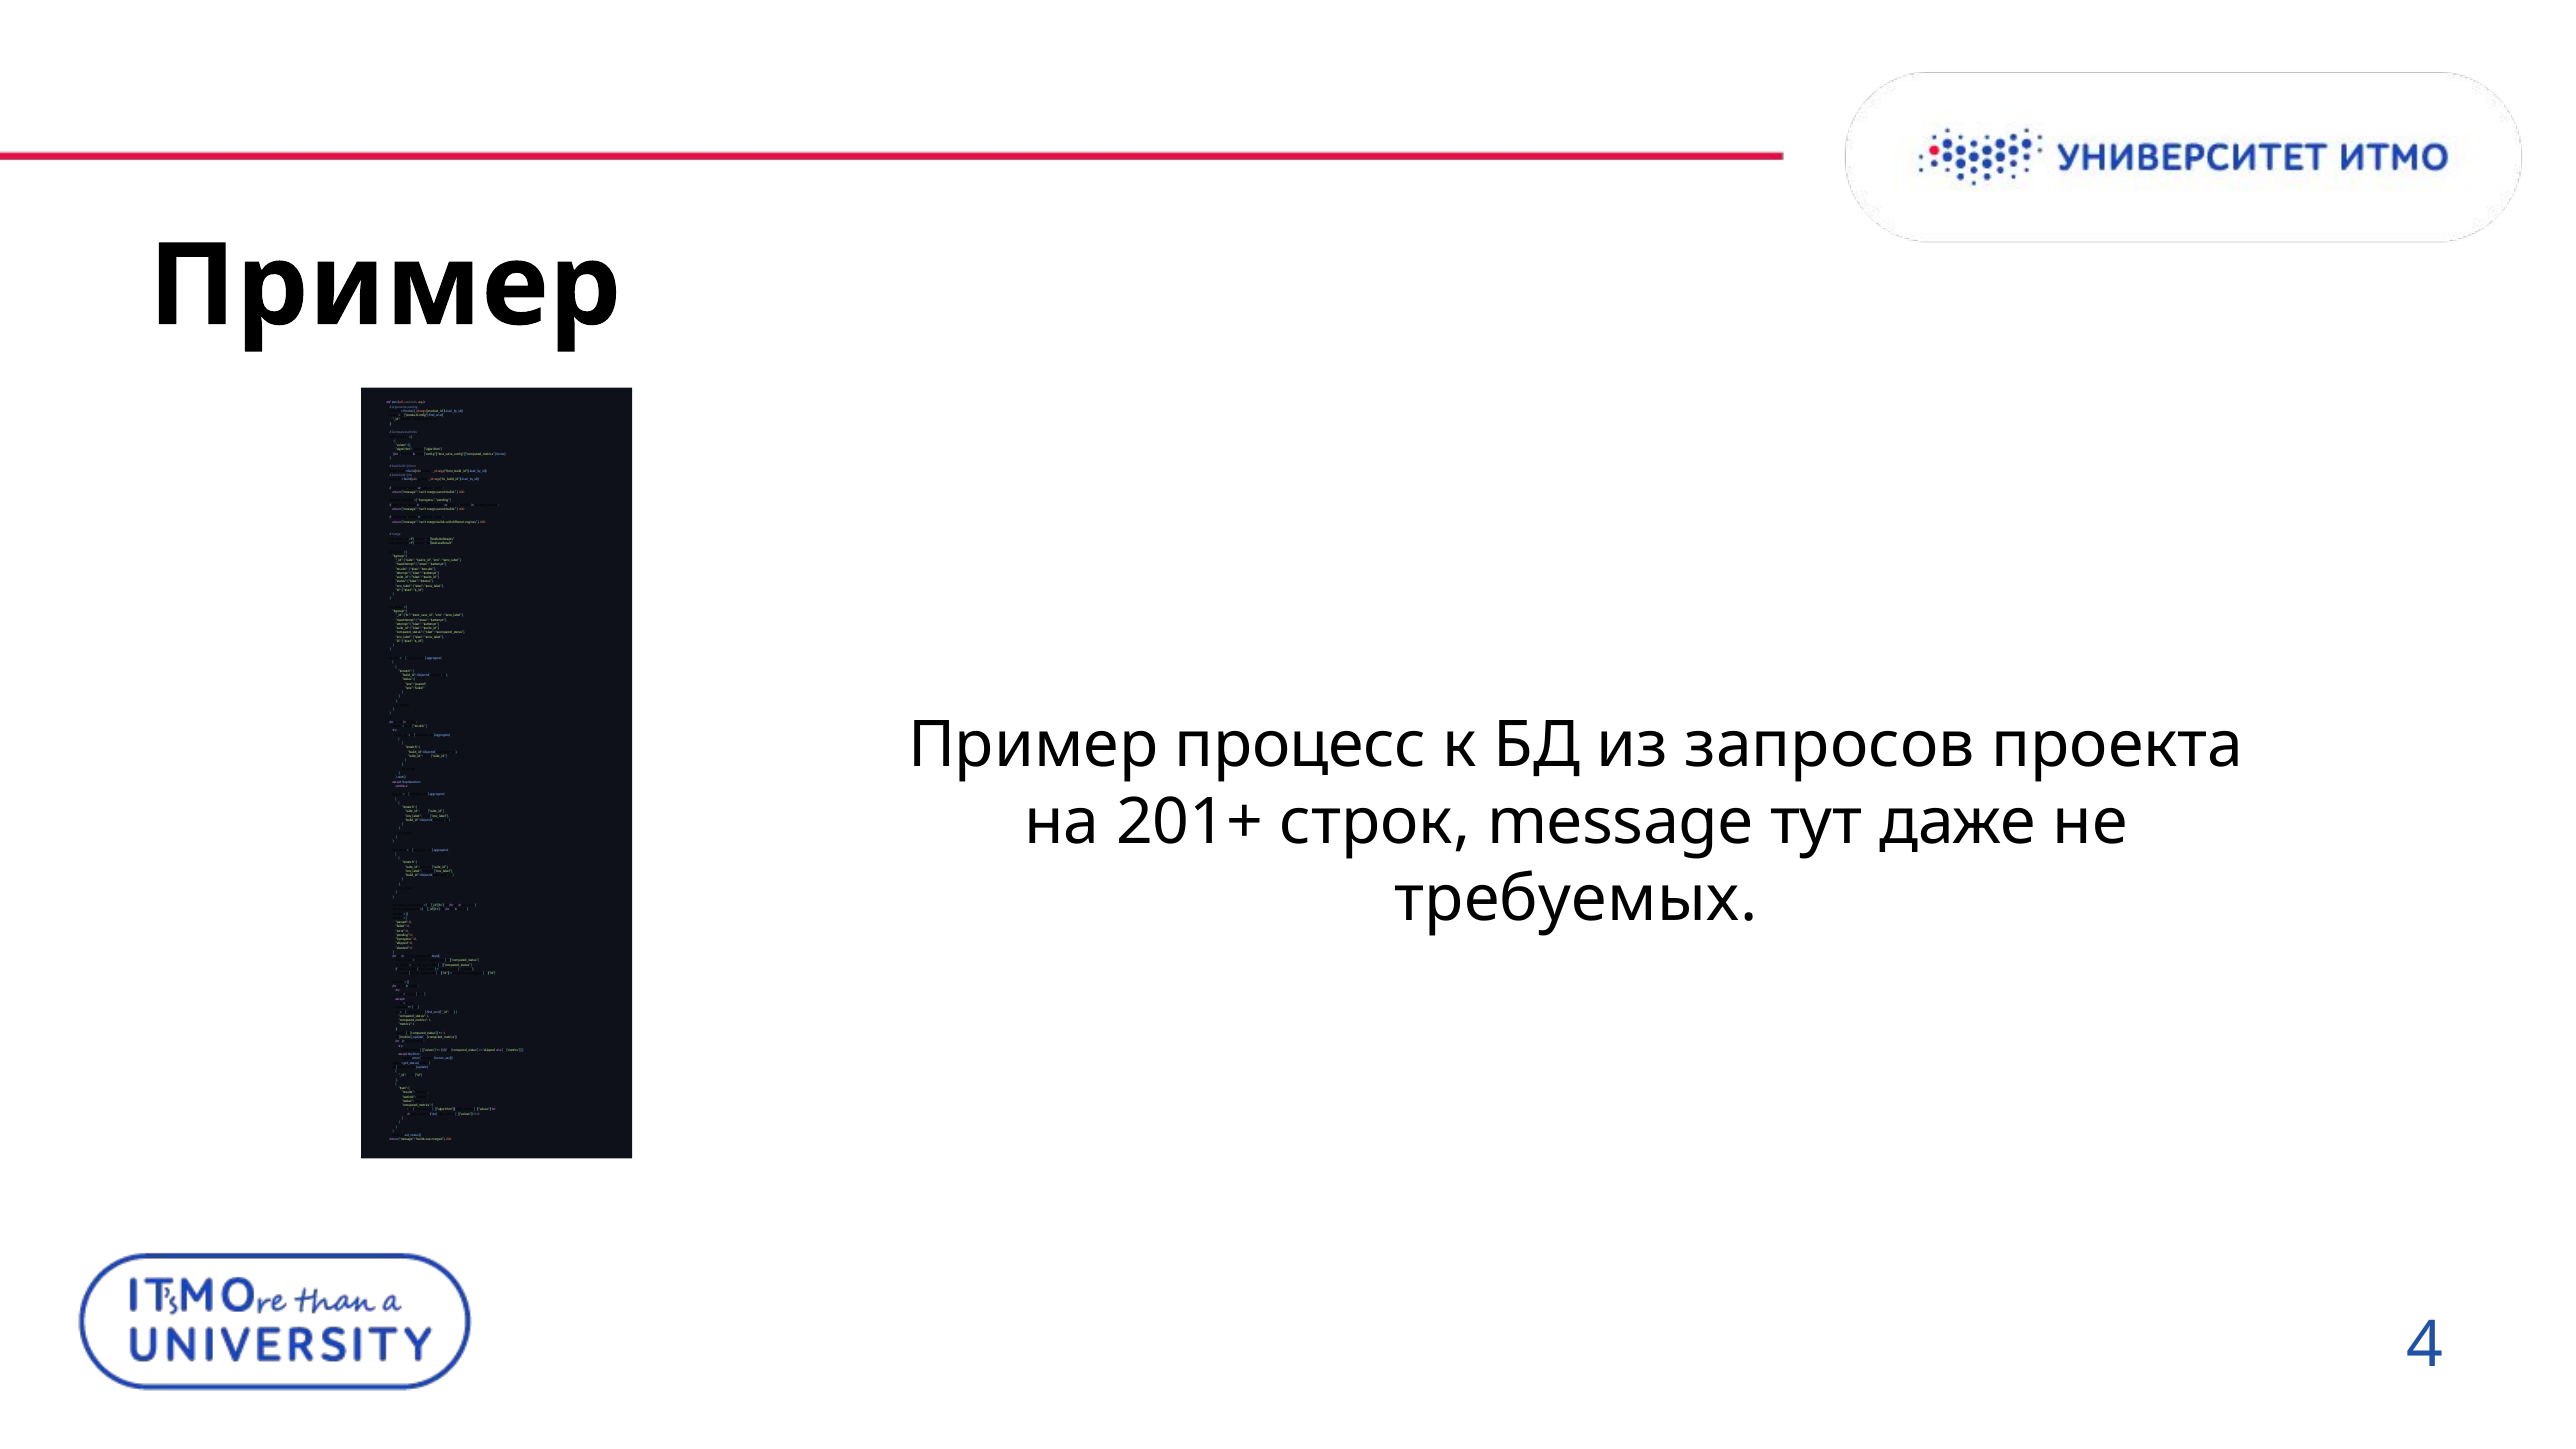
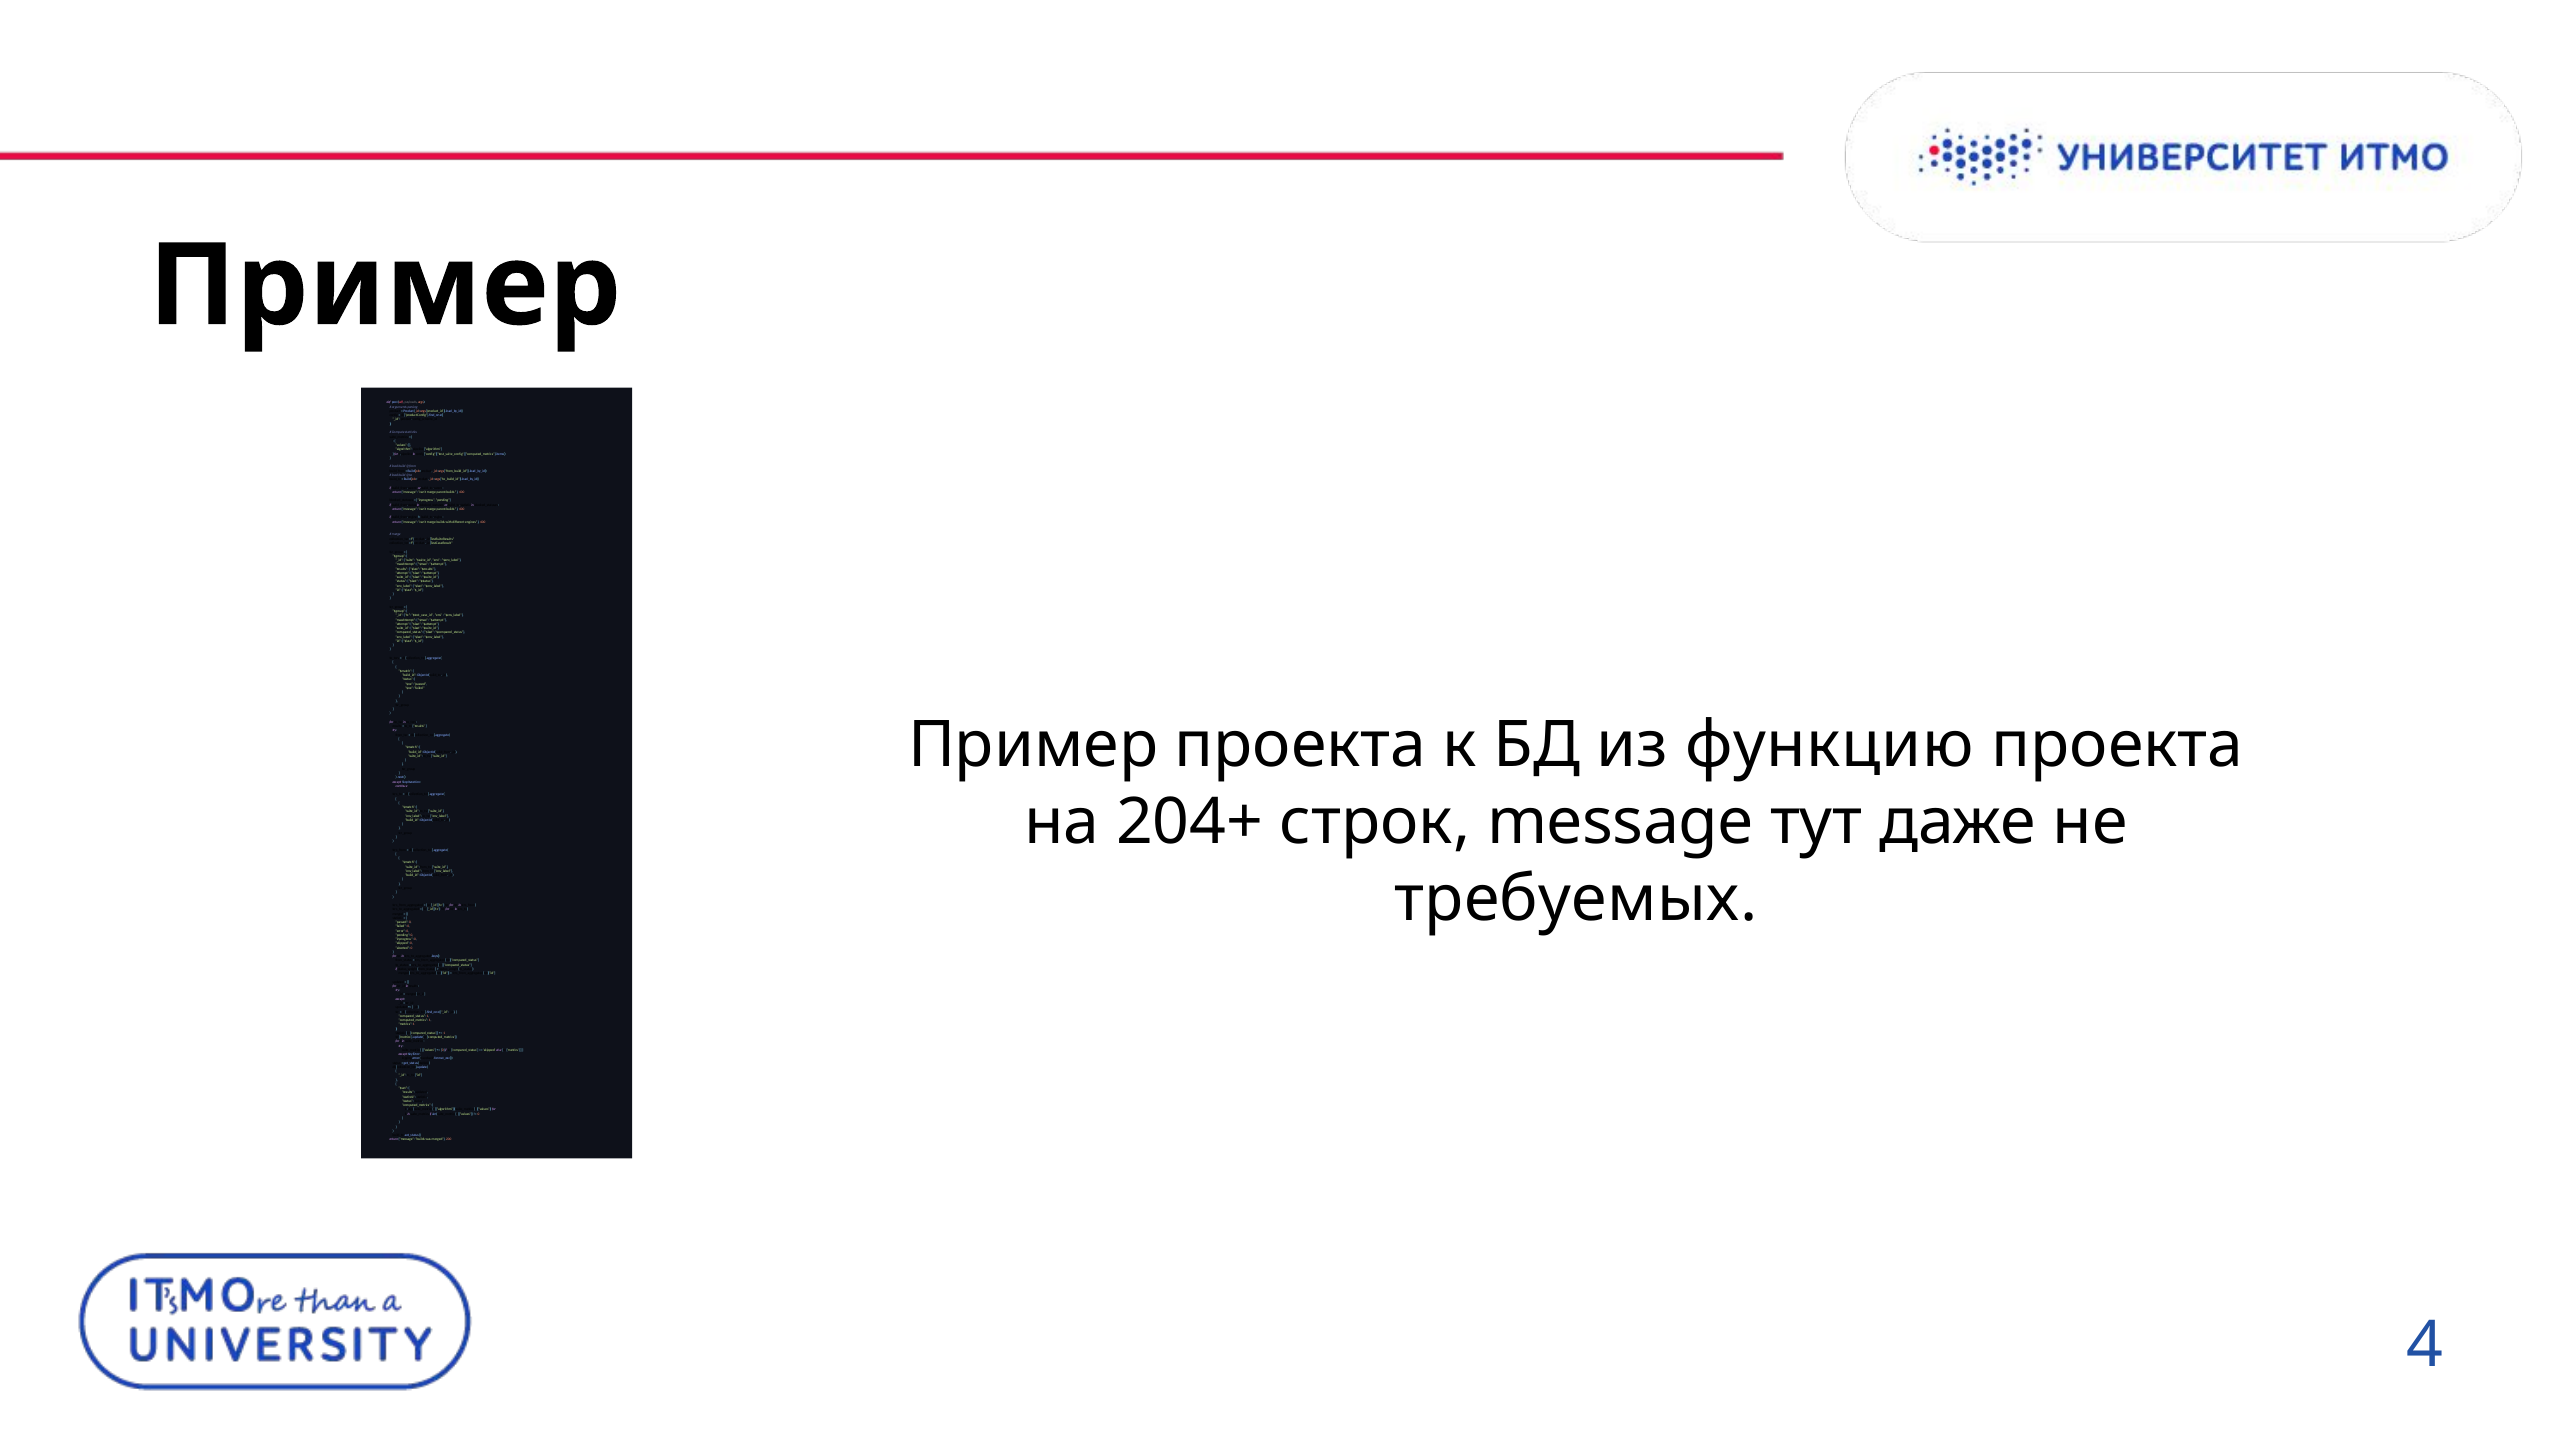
Пример процесс: процесс -> проекта
запросов: запросов -> функцию
201+: 201+ -> 204+
